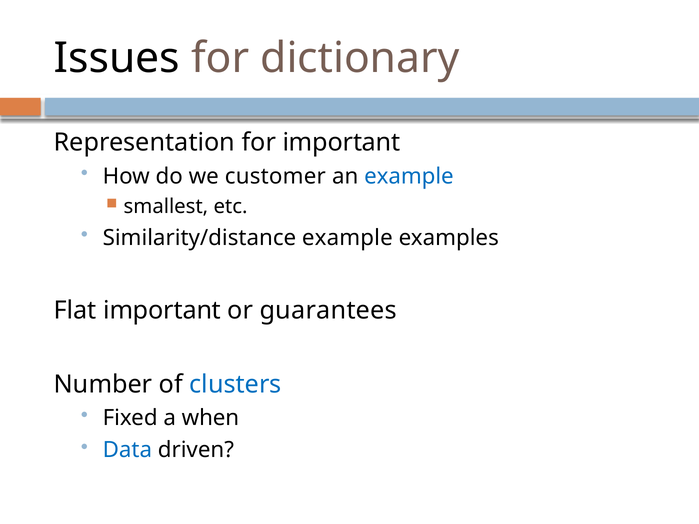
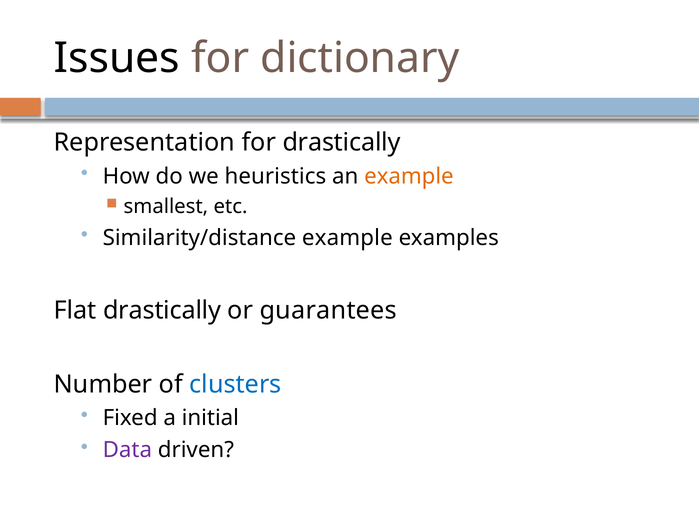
for important: important -> drastically
customer: customer -> heuristics
example at (409, 176) colour: blue -> orange
Flat important: important -> drastically
when: when -> initial
Data colour: blue -> purple
